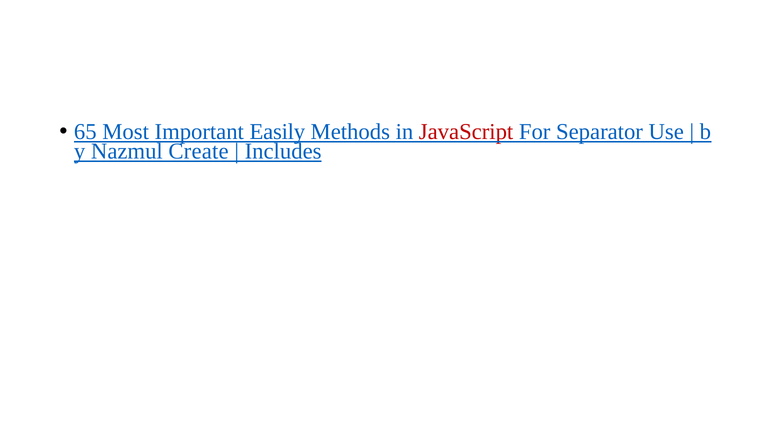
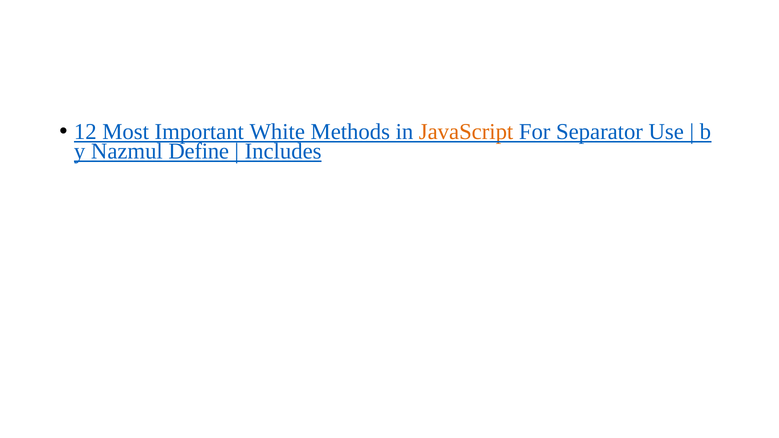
65: 65 -> 12
Easily: Easily -> White
JavaScript colour: red -> orange
Create: Create -> Define
